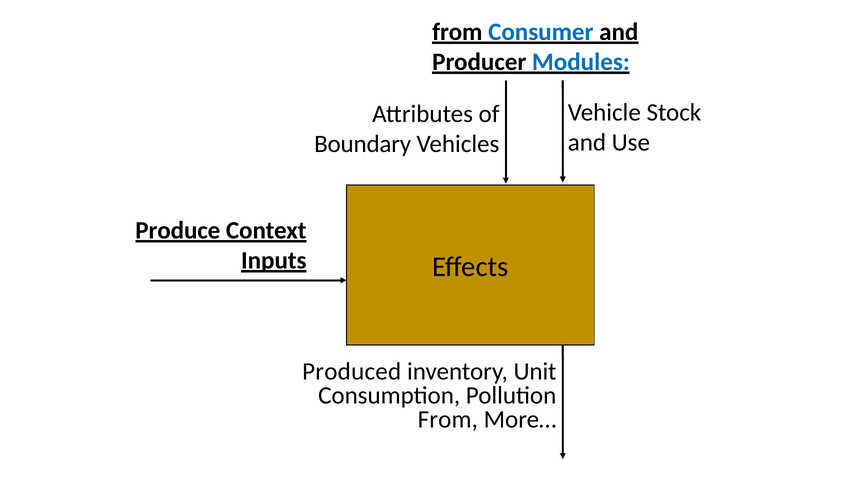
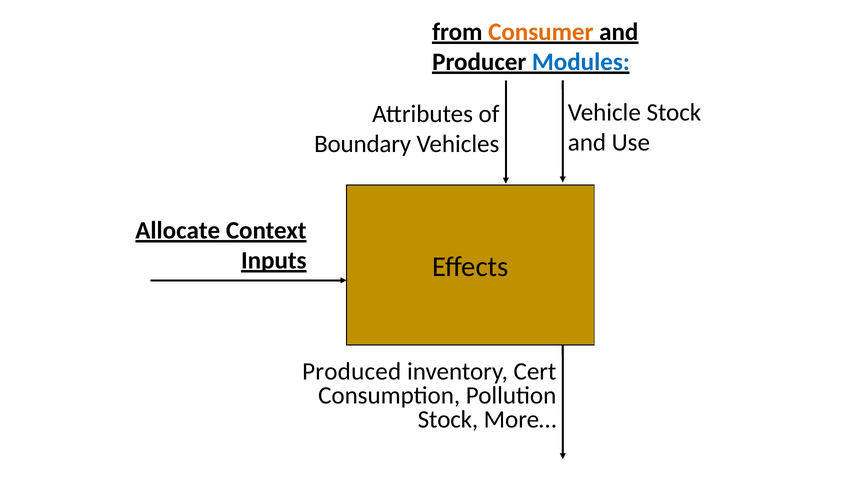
Consumer colour: blue -> orange
Produce: Produce -> Allocate
Unit: Unit -> Cert
From at (448, 420): From -> Stock
